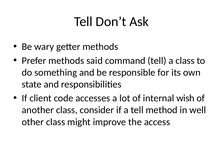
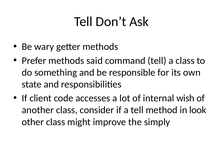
well: well -> look
access: access -> simply
